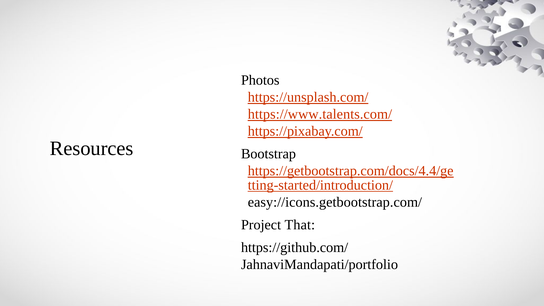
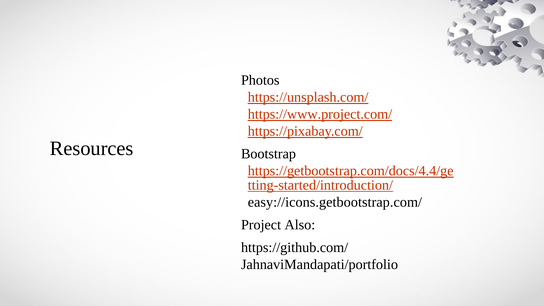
https://www.talents.com/: https://www.talents.com/ -> https://www.project.com/
That: That -> Also
